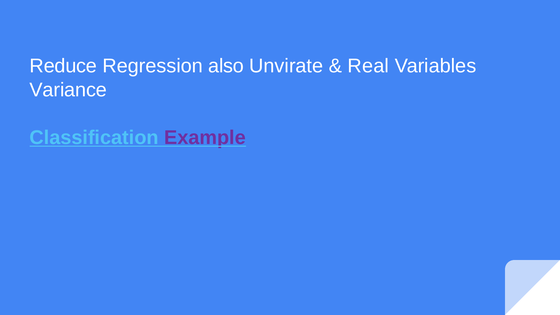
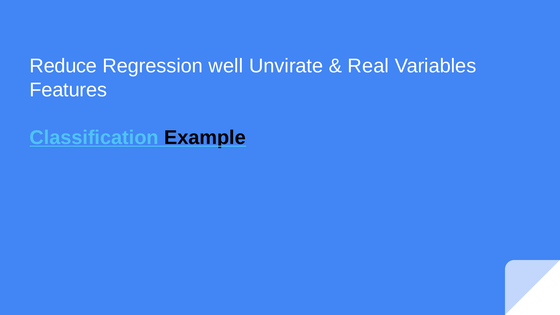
also: also -> well
Variance: Variance -> Features
Example colour: purple -> black
